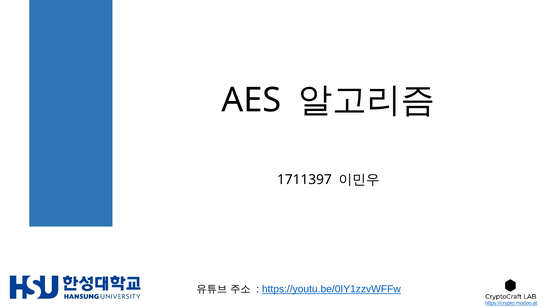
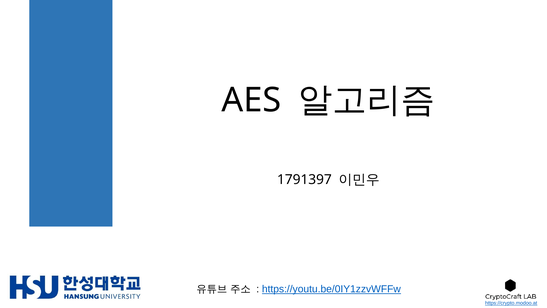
1711397: 1711397 -> 1791397
